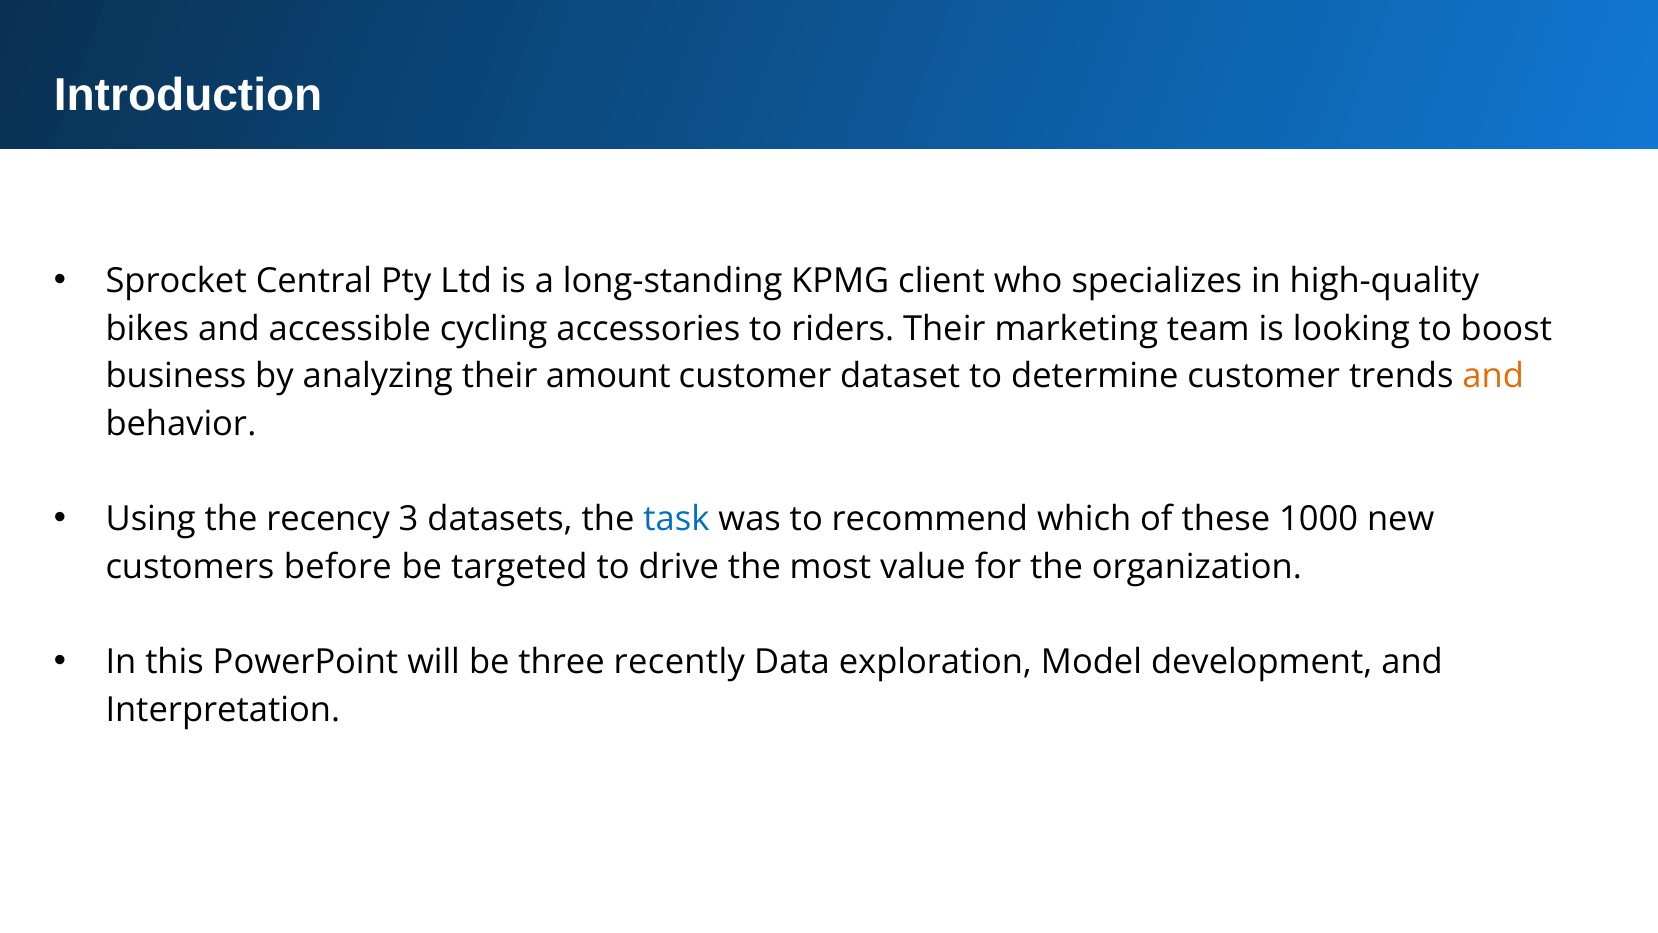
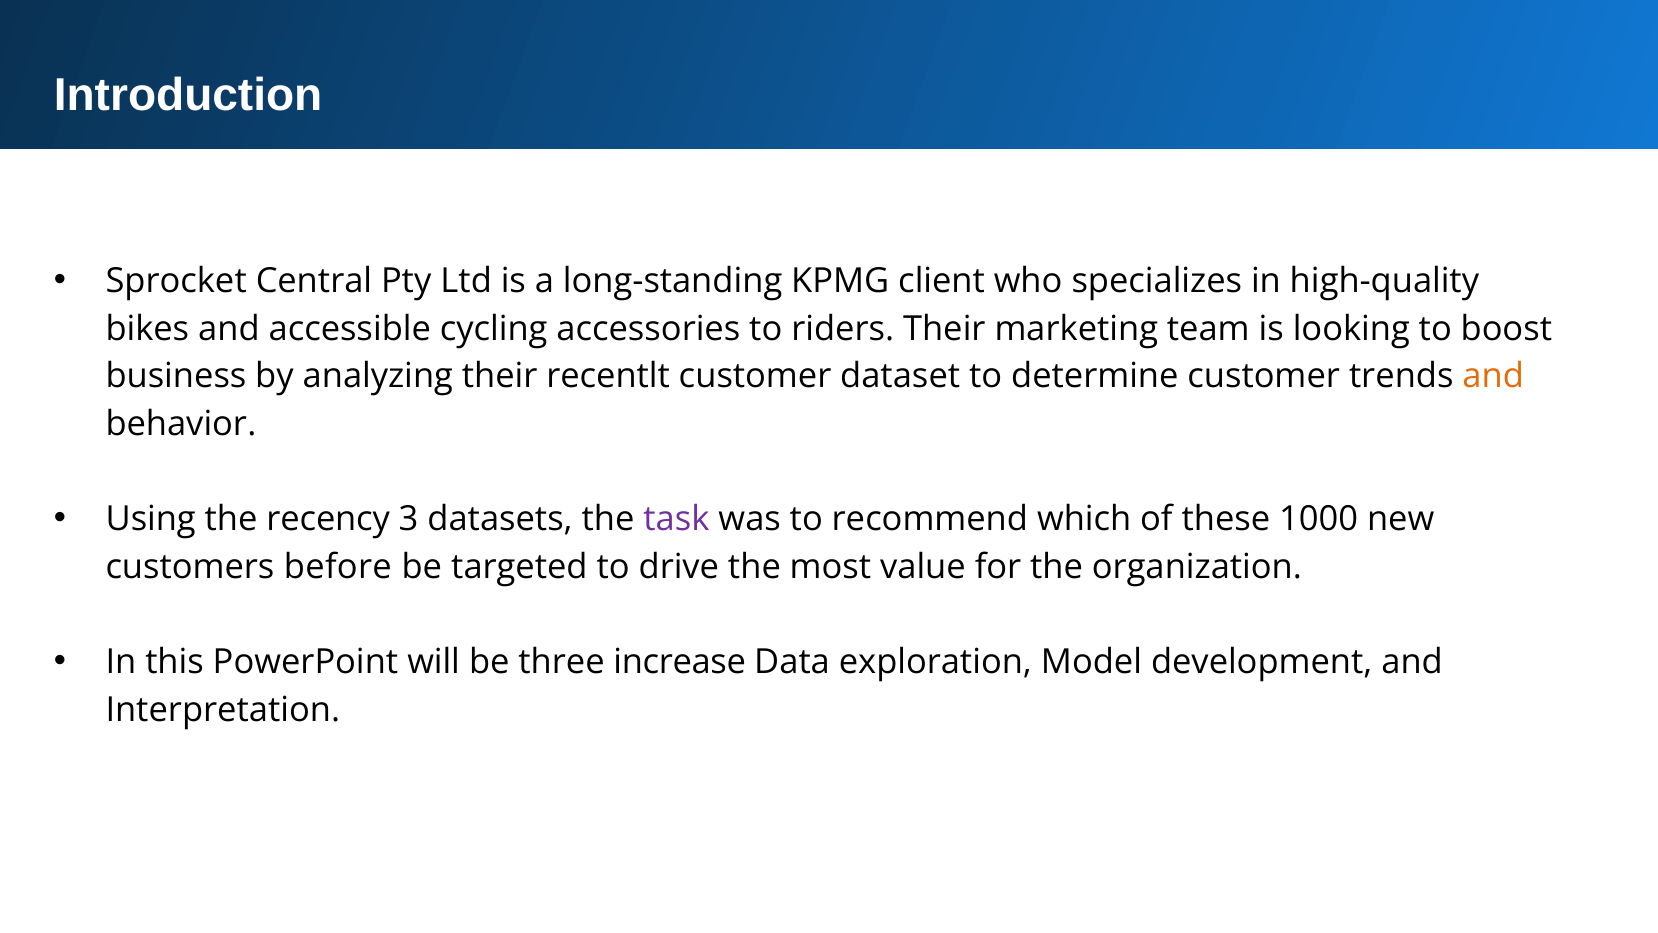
amount: amount -> recentlt
task colour: blue -> purple
recently: recently -> increase
